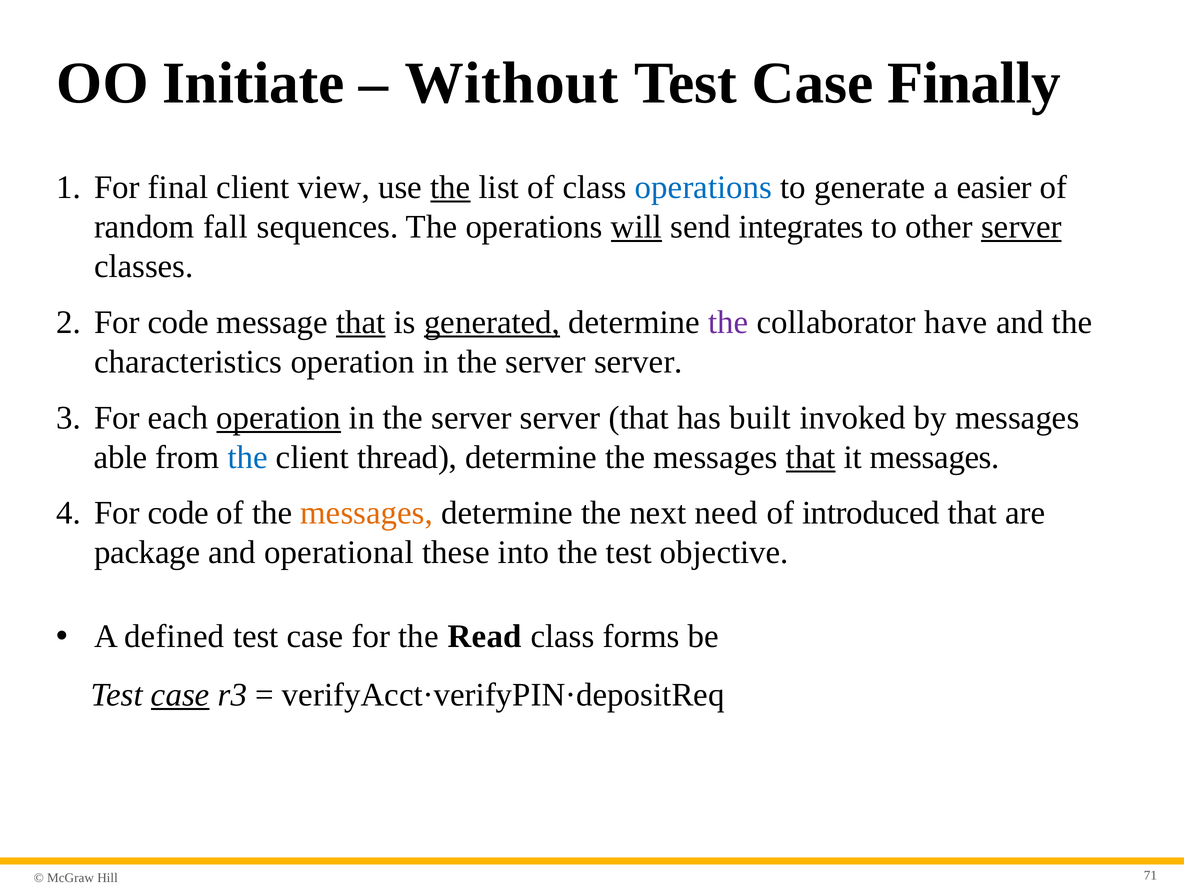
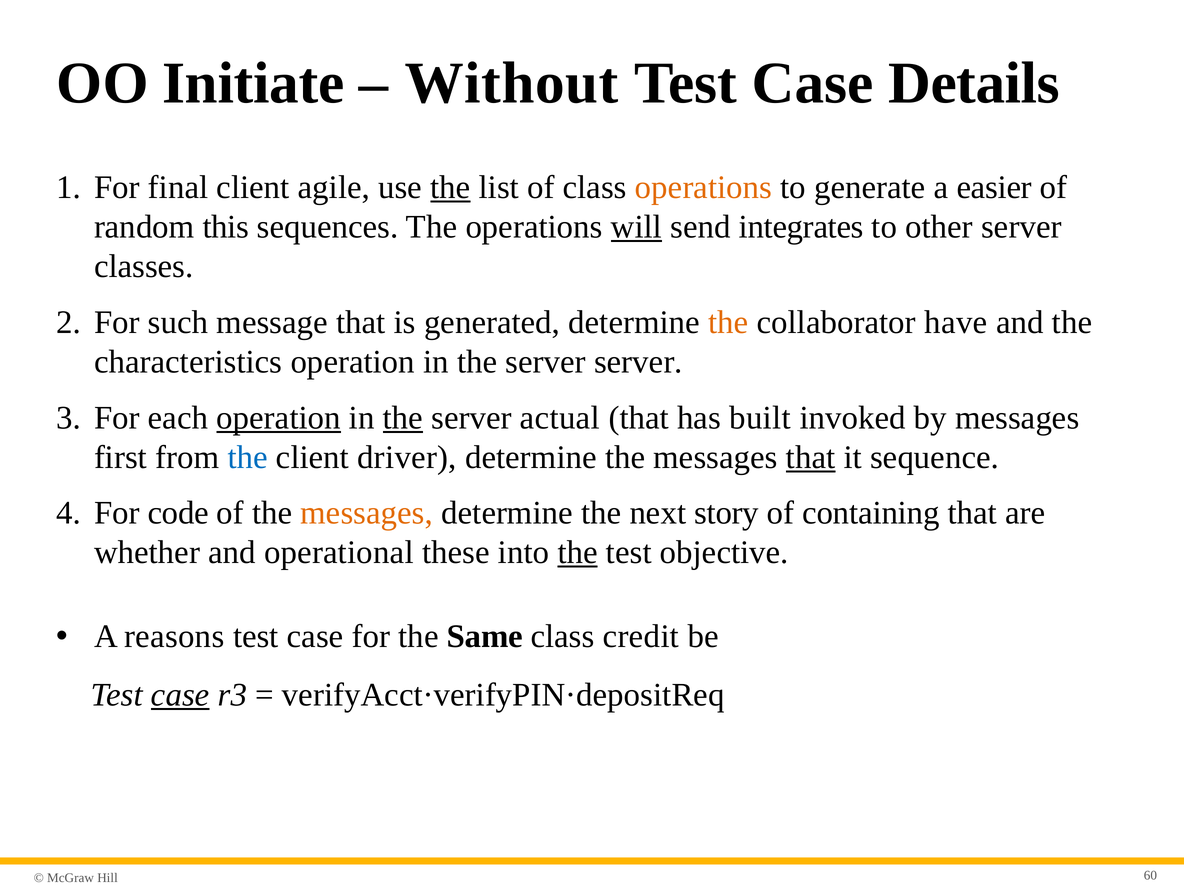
Finally: Finally -> Details
view: view -> agile
operations at (704, 187) colour: blue -> orange
fall: fall -> this
server at (1021, 227) underline: present -> none
code at (178, 322): code -> such
that at (361, 322) underline: present -> none
generated underline: present -> none
the at (728, 322) colour: purple -> orange
the at (403, 418) underline: none -> present
server at (560, 418): server -> actual
able: able -> first
thread: thread -> driver
it messages: messages -> sequence
need: need -> story
introduced: introduced -> containing
package: package -> whether
the at (578, 553) underline: none -> present
defined: defined -> reasons
Read: Read -> Same
forms: forms -> credit
71: 71 -> 60
